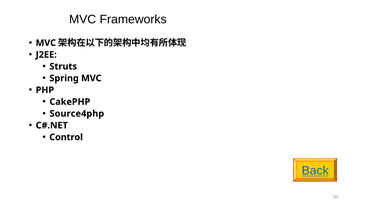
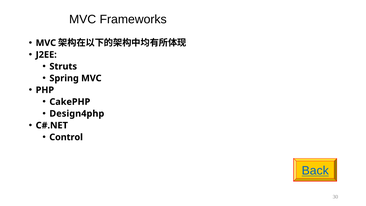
Source4php: Source4php -> Design4php
